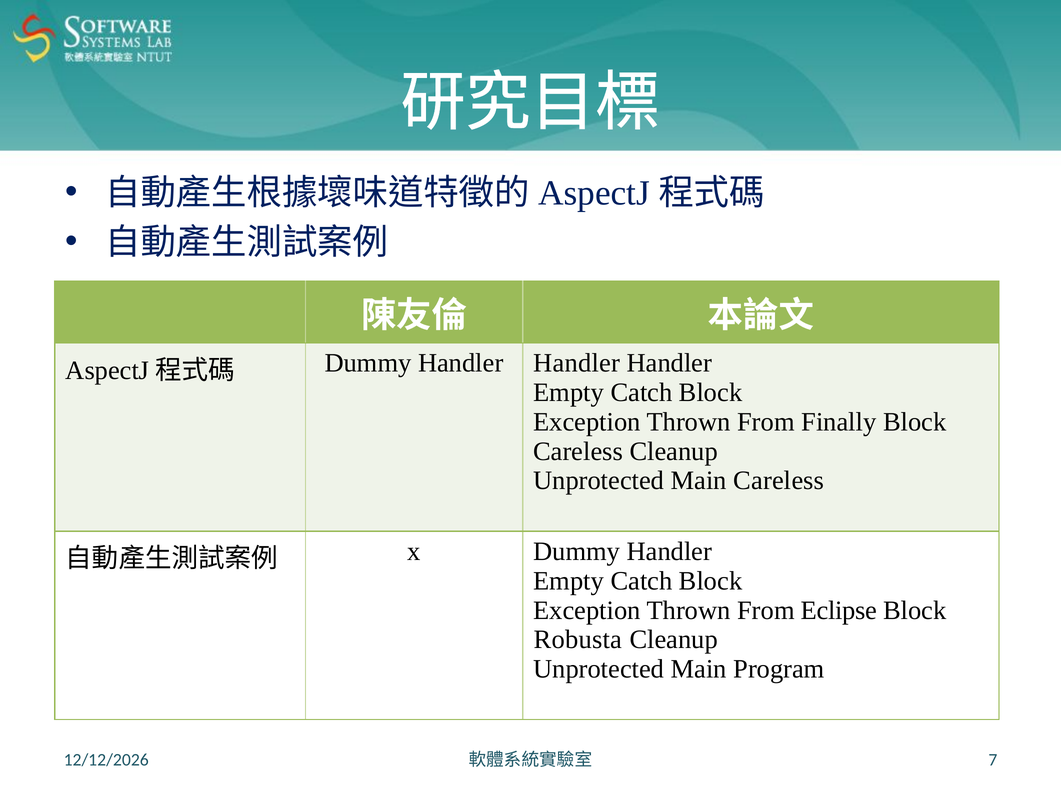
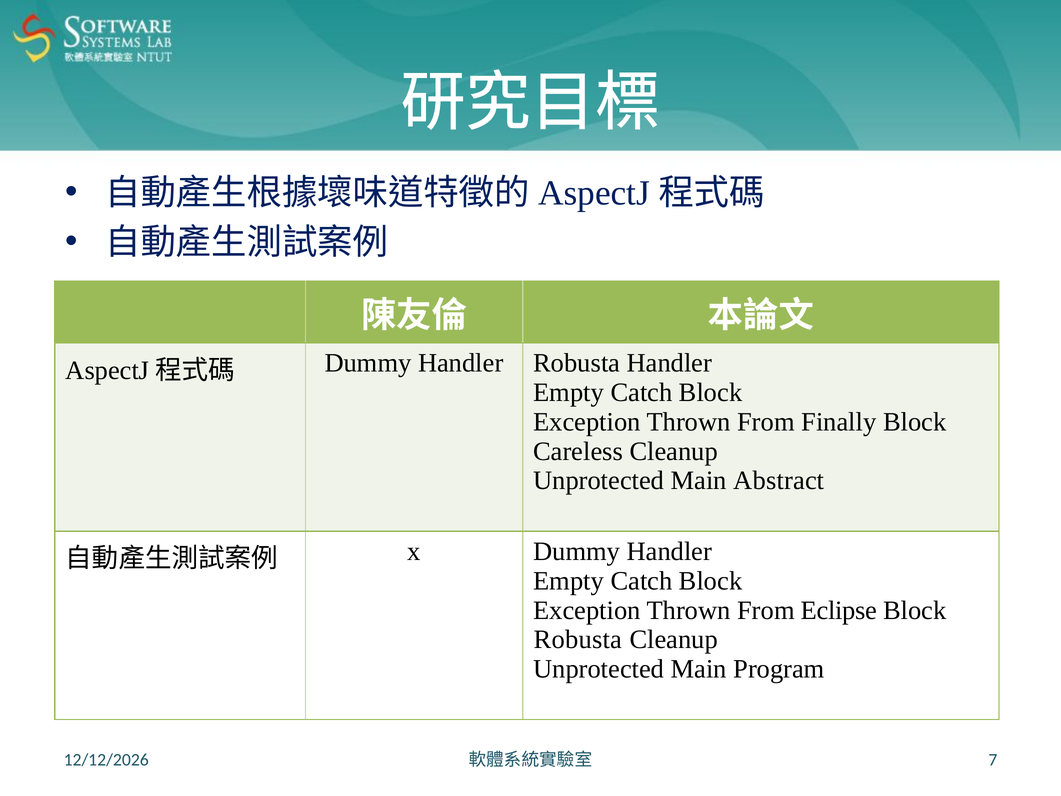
Dummy Handler Handler: Handler -> Robusta
Main Careless: Careless -> Abstract
